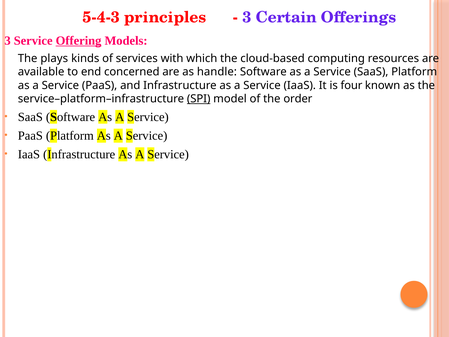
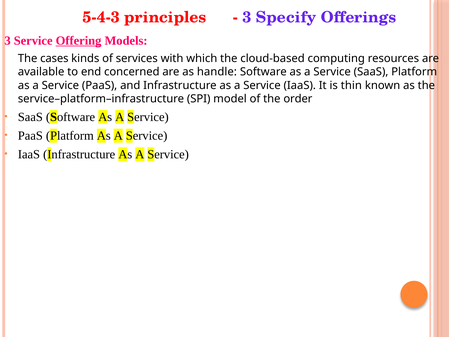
Certain: Certain -> Specify
plays: plays -> cases
four: four -> thin
SPI underline: present -> none
